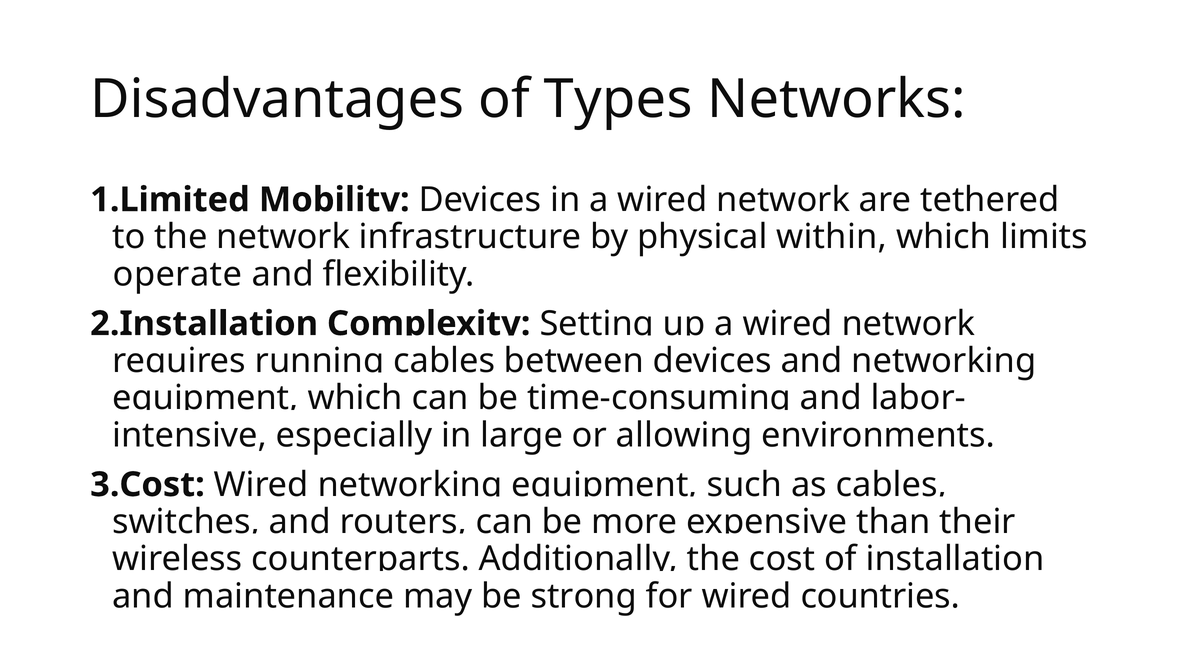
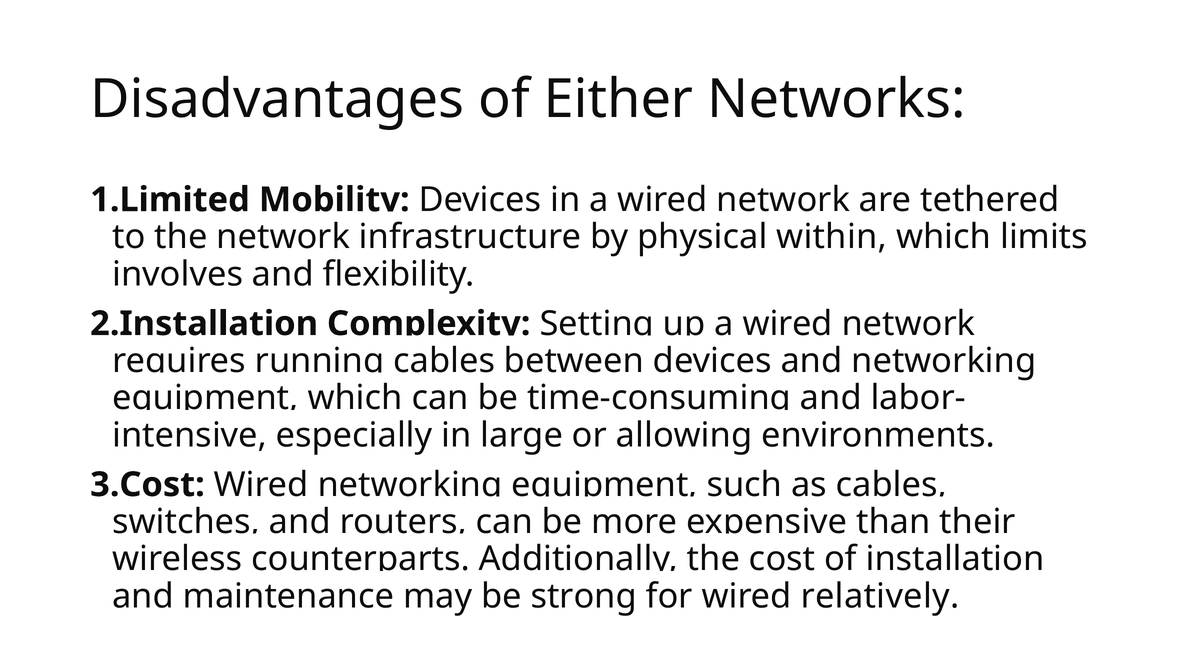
Types: Types -> Either
operate: operate -> involves
countries: countries -> relatively
